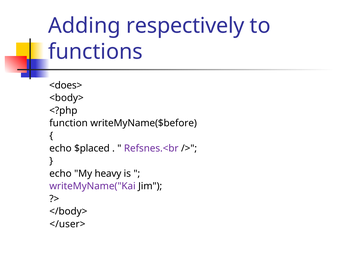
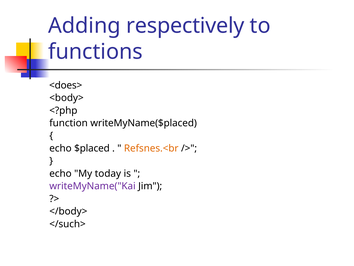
writeMyName($before: writeMyName($before -> writeMyName($placed
Refsnes.<br colour: purple -> orange
heavy: heavy -> today
</user>: </user> -> </such>
